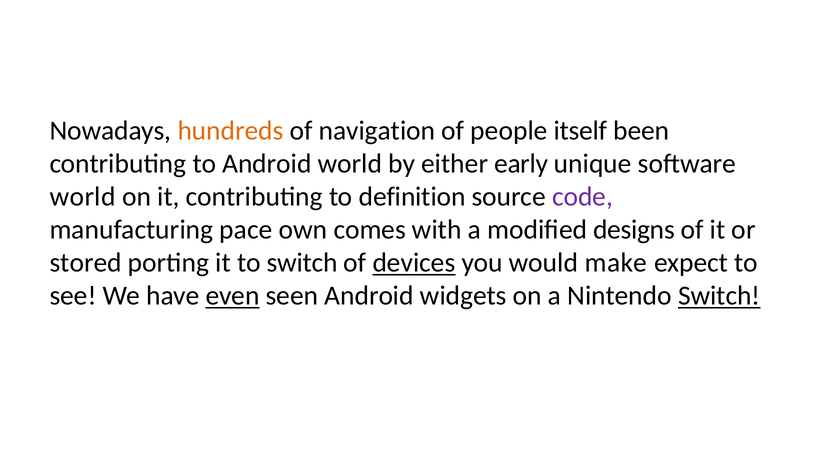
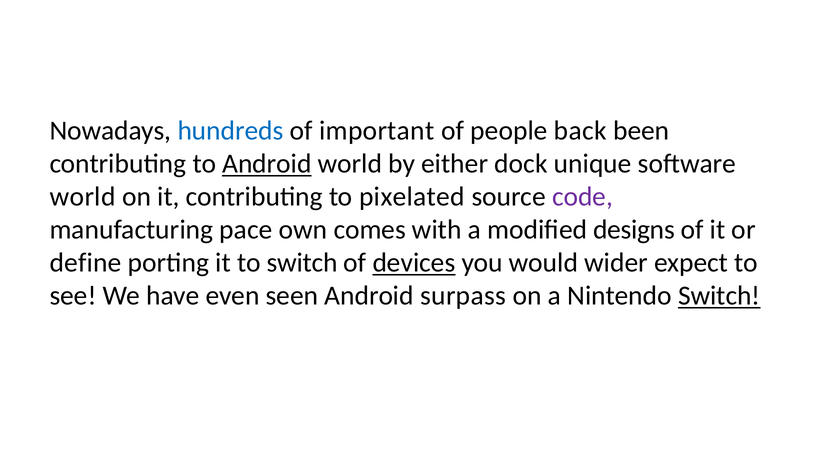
hundreds colour: orange -> blue
navigation: navigation -> important
itself: itself -> back
Android at (267, 164) underline: none -> present
early: early -> dock
definition: definition -> pixelated
stored: stored -> define
make: make -> wider
even underline: present -> none
widgets: widgets -> surpass
